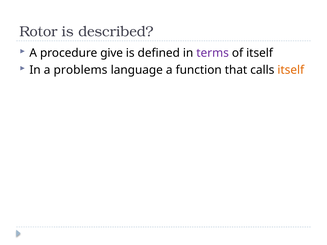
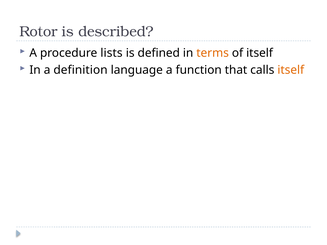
give: give -> lists
terms colour: purple -> orange
problems: problems -> definition
